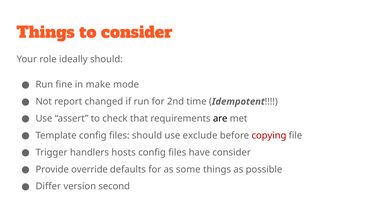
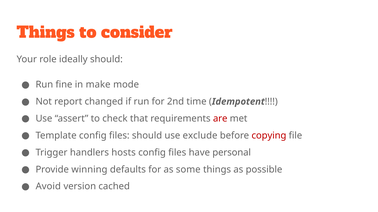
are colour: black -> red
have consider: consider -> personal
override: override -> winning
Differ: Differ -> Avoid
second: second -> cached
